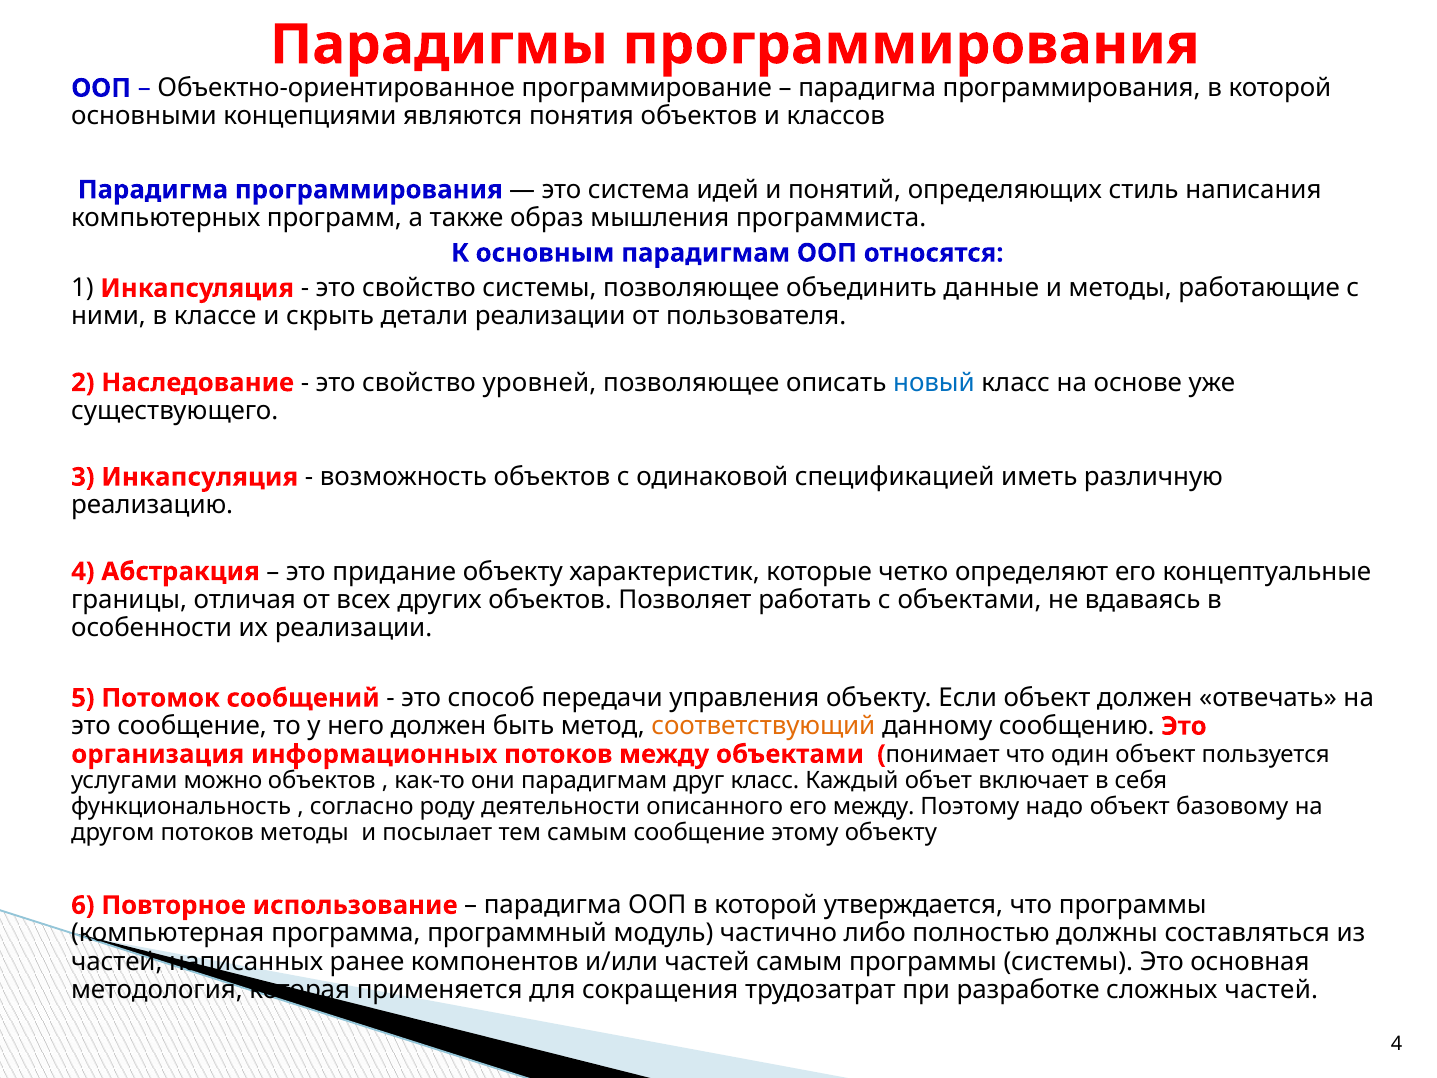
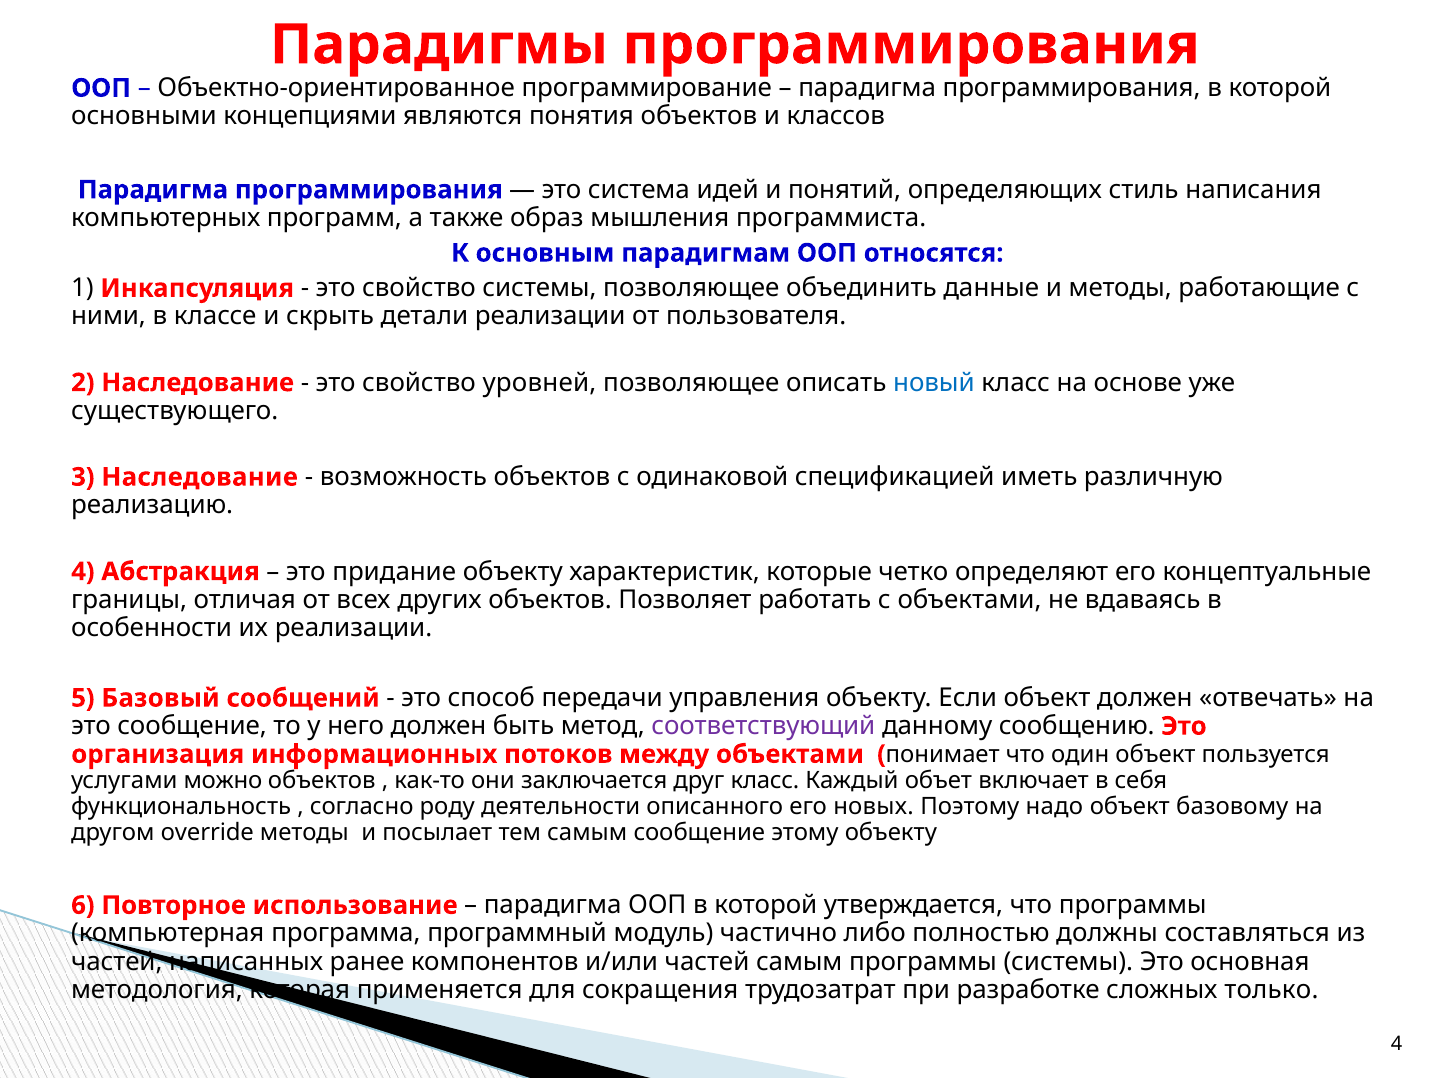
3 Инкапсуляция: Инкапсуляция -> Наследование
Потомок: Потомок -> Базовый
соответствующий colour: orange -> purple
они парадигмам: парадигмам -> заключается
его между: между -> новых
другом потоков: потоков -> override
сложных частей: частей -> только
